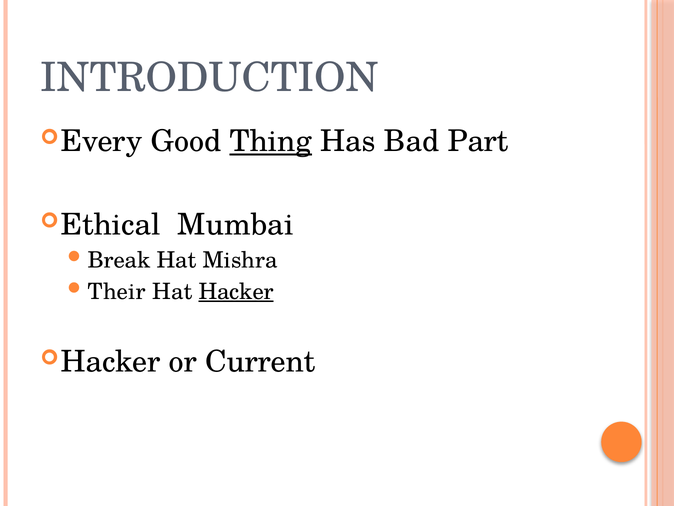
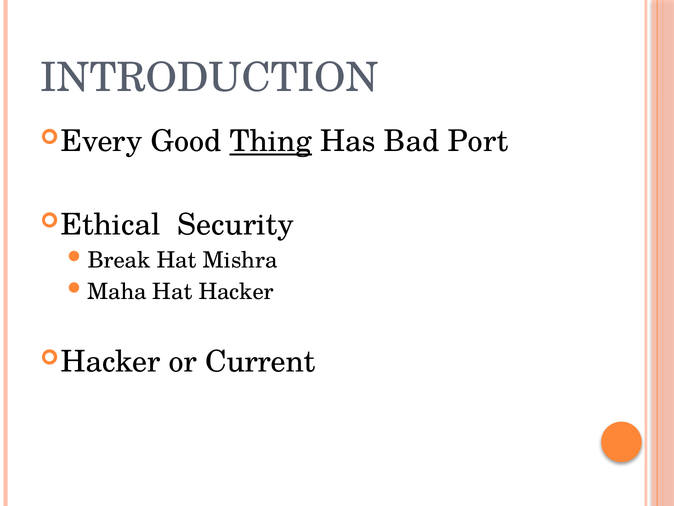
Part: Part -> Port
Mumbai: Mumbai -> Security
Their: Their -> Maha
Hacker underline: present -> none
